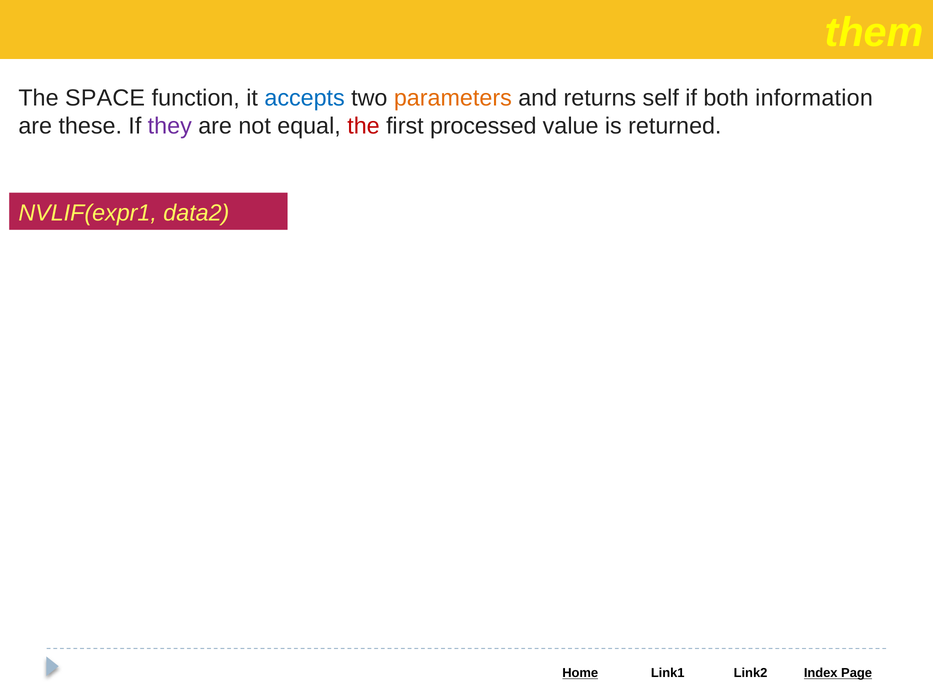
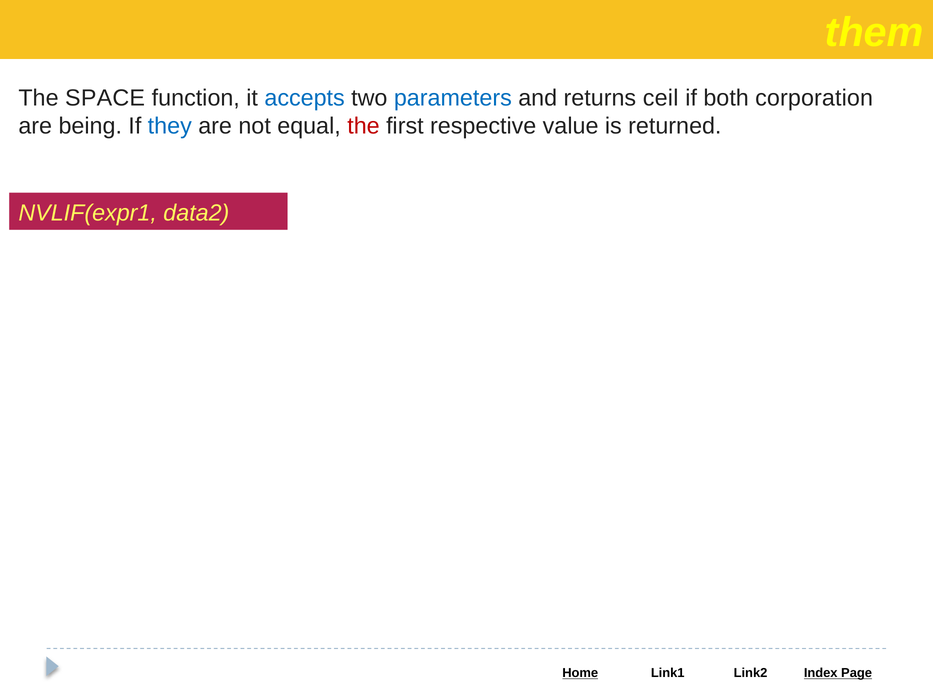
parameters colour: orange -> blue
self: self -> ceil
information: information -> corporation
these: these -> being
they colour: purple -> blue
processed: processed -> respective
